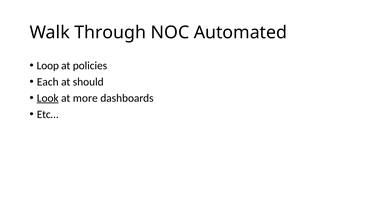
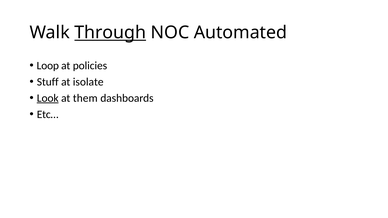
Through underline: none -> present
Each: Each -> Stuff
should: should -> isolate
more: more -> them
